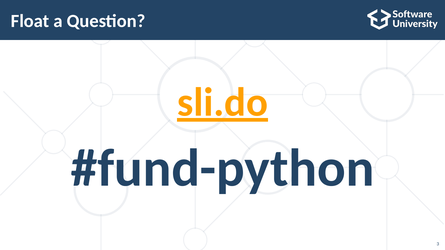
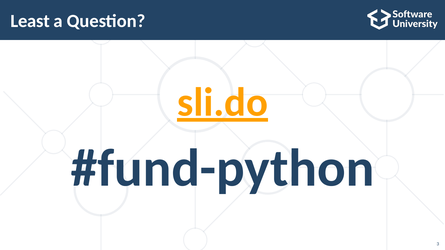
Float: Float -> Least
